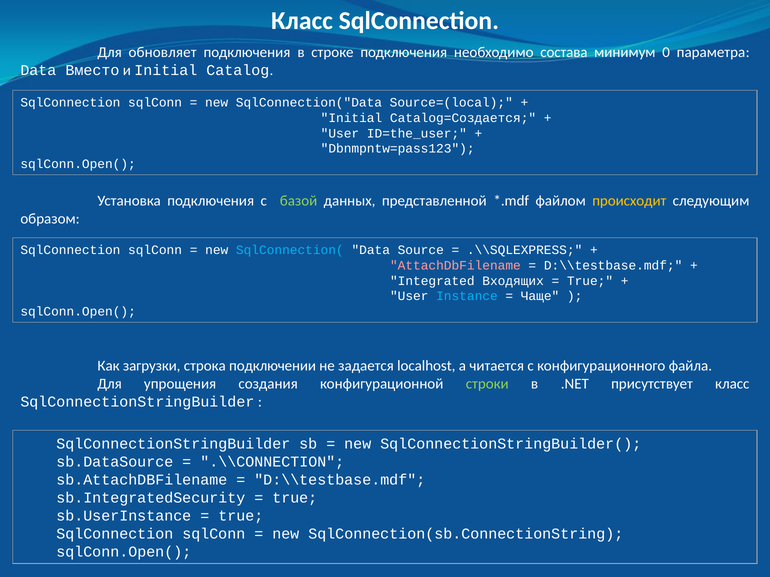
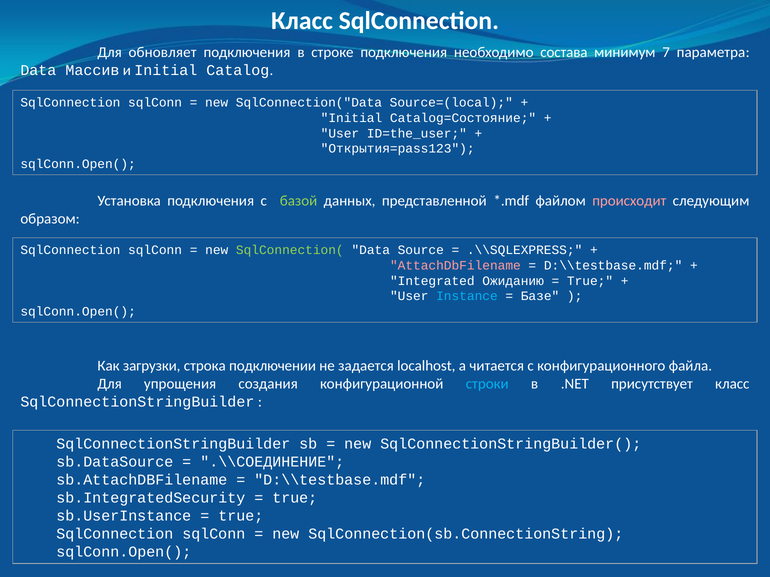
0: 0 -> 7
Вместо: Вместо -> Массив
Catalog=Создается: Catalog=Создается -> Catalog=Состояние
Dbnmpntw=pass123: Dbnmpntw=pass123 -> Открытия=pass123
происходит colour: yellow -> pink
SqlConnection( colour: light blue -> light green
Входящих: Входящих -> Ожиданию
Чаще: Чаще -> Базе
строки colour: light green -> light blue
.\\CONNECTION: .\\CONNECTION -> .\\СОЕДИНЕНИЕ
